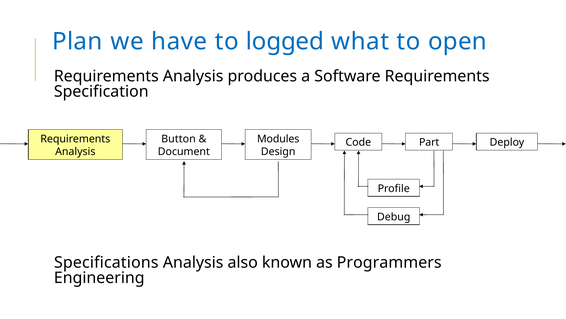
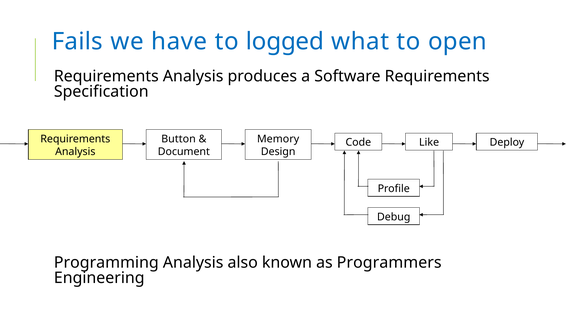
Plan: Plan -> Fails
Modules: Modules -> Memory
Part: Part -> Like
Specifications: Specifications -> Programming
